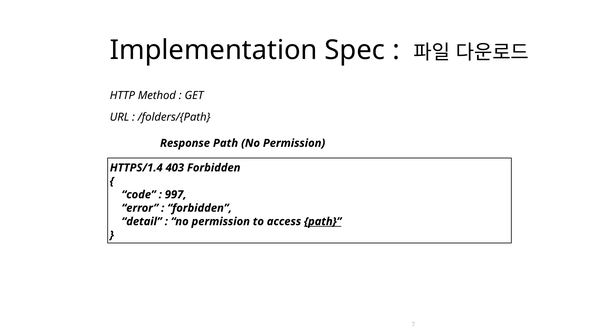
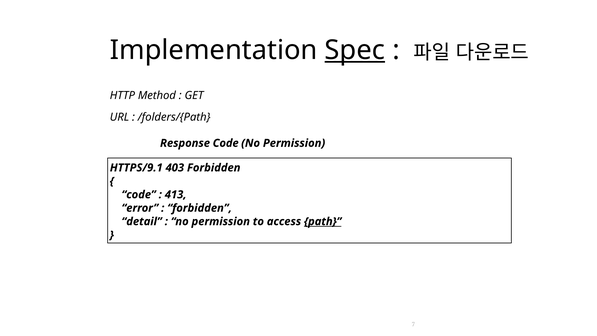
Spec underline: none -> present
Response Path: Path -> Code
HTTPS/1.4: HTTPS/1.4 -> HTTPS/9.1
997: 997 -> 413
